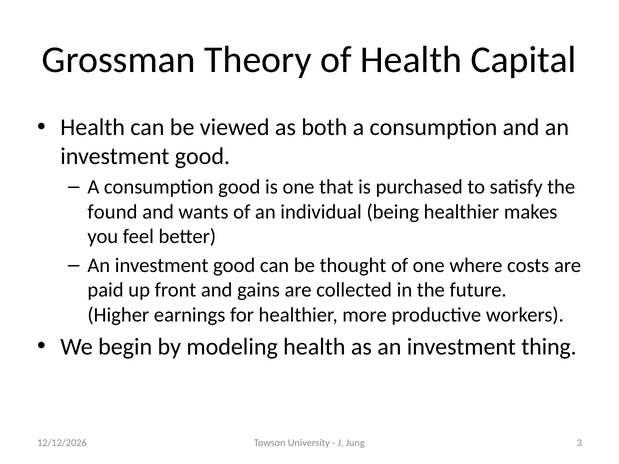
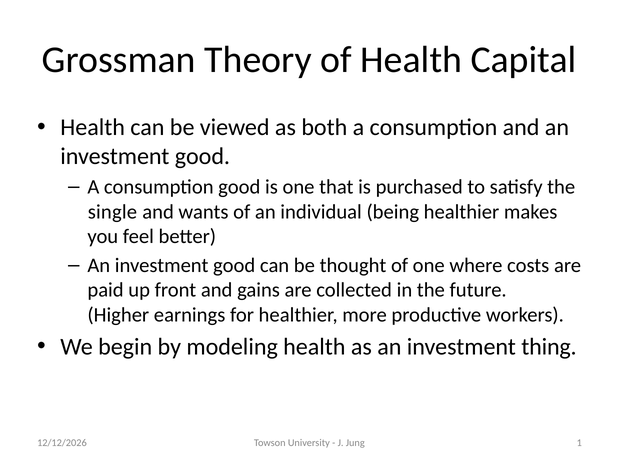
found: found -> single
3: 3 -> 1
